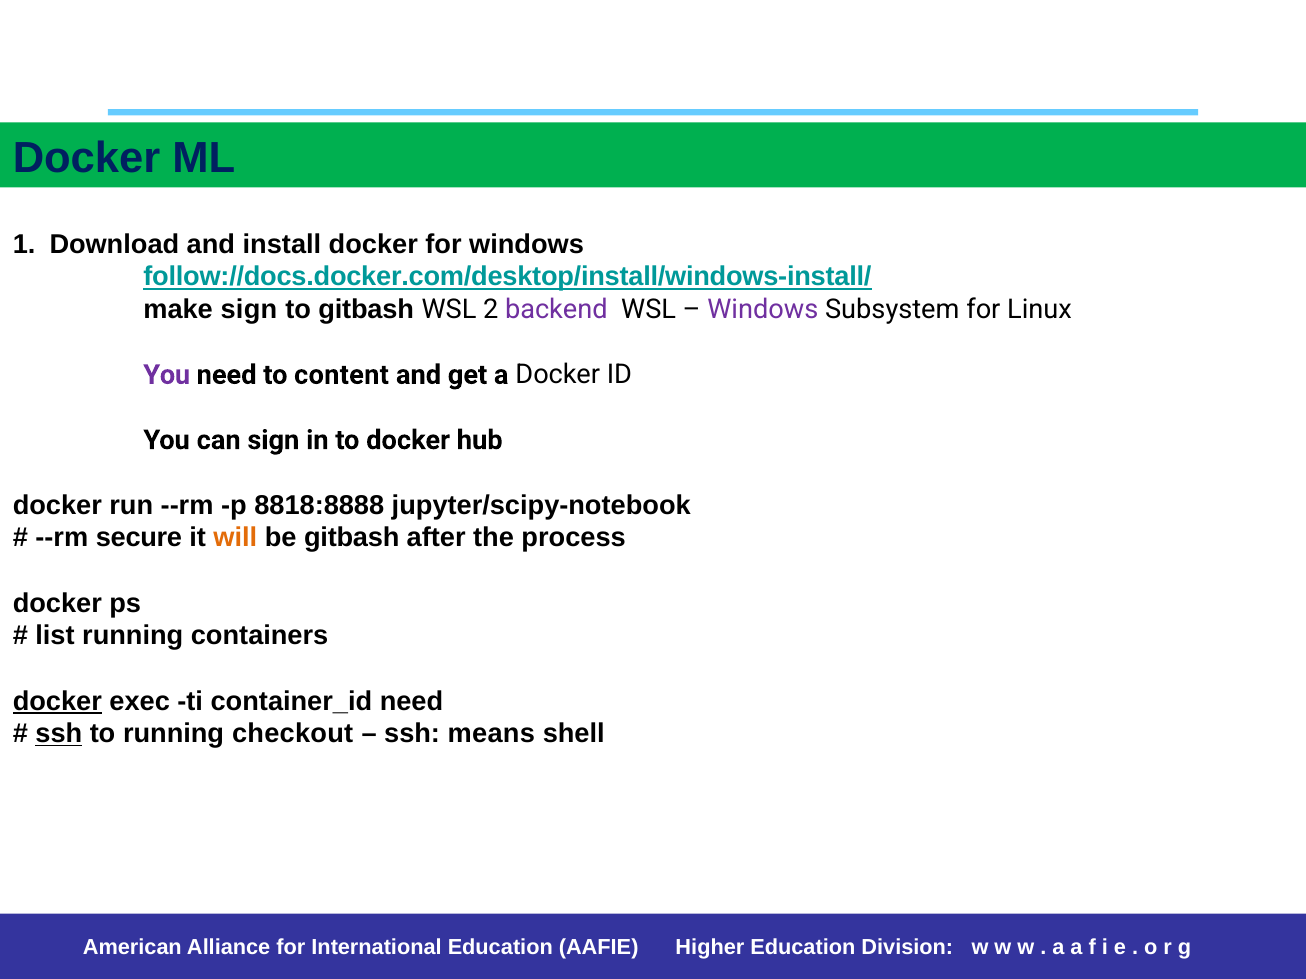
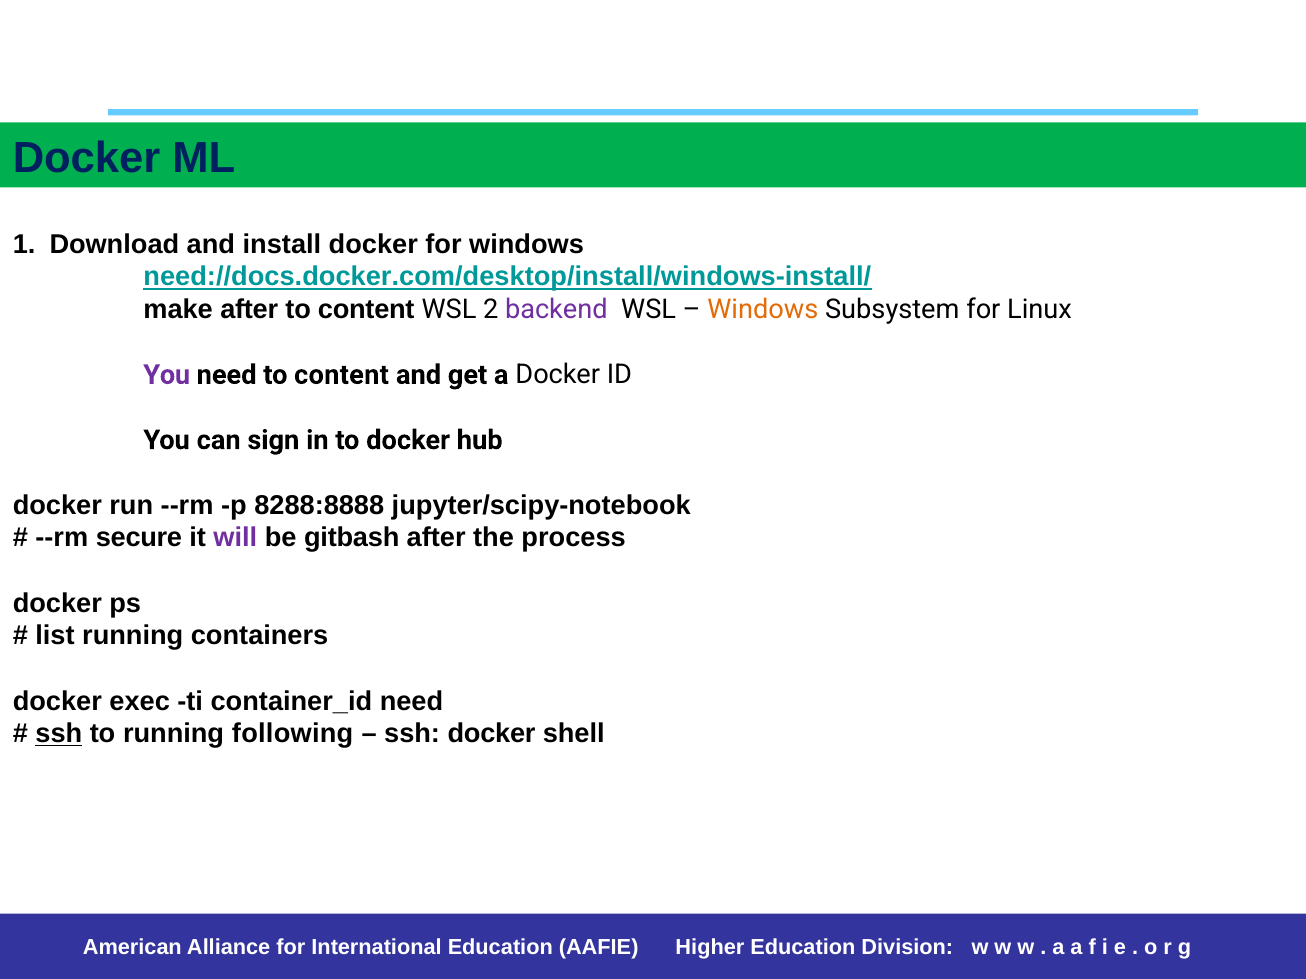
follow://docs.docker.com/desktop/install/windows-install/: follow://docs.docker.com/desktop/install/windows-install/ -> need://docs.docker.com/desktop/install/windows-install/
make sign: sign -> after
gitbash at (366, 310): gitbash -> content
Windows at (763, 310) colour: purple -> orange
8818:8888: 8818:8888 -> 8288:8888
will colour: orange -> purple
docker at (57, 702) underline: present -> none
checkout: checkout -> following
ssh means: means -> docker
